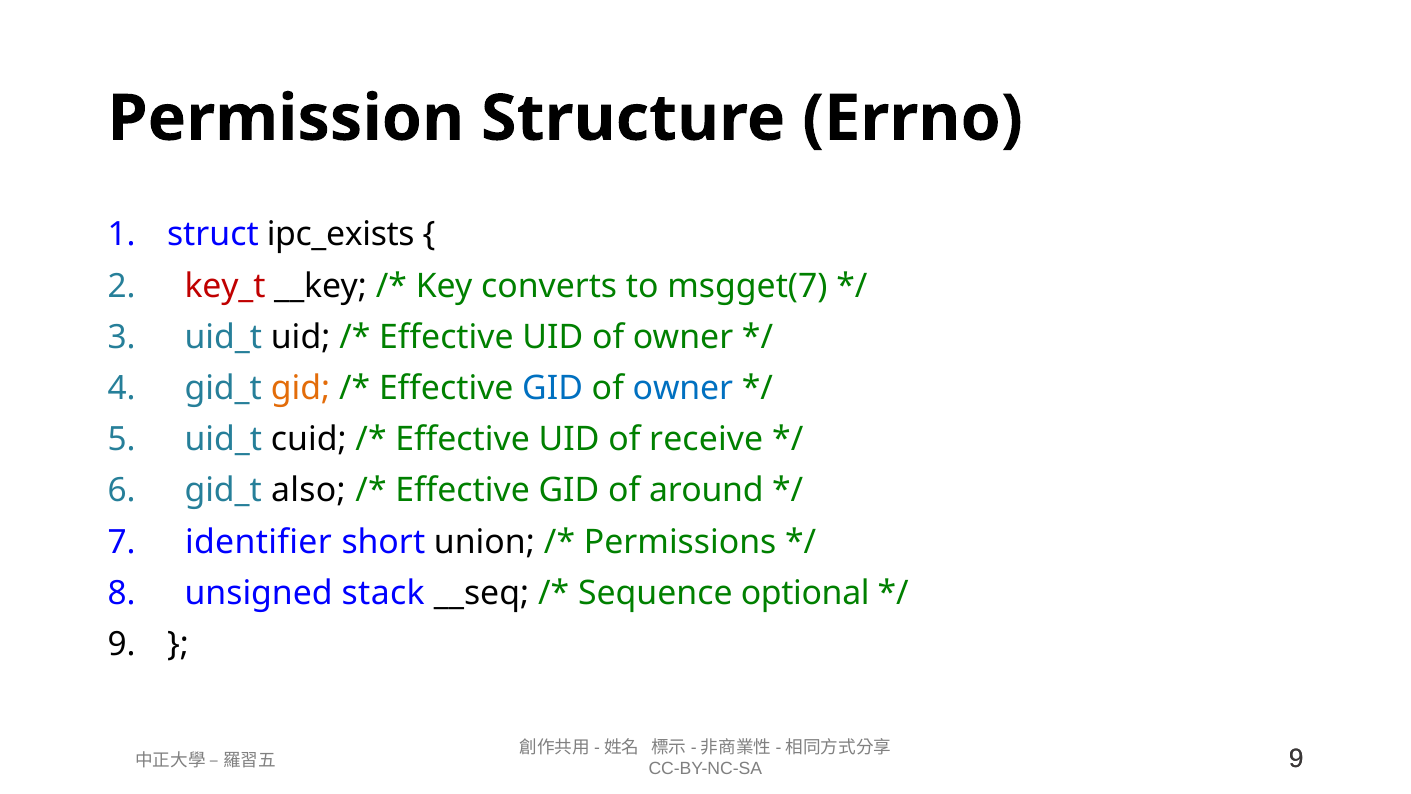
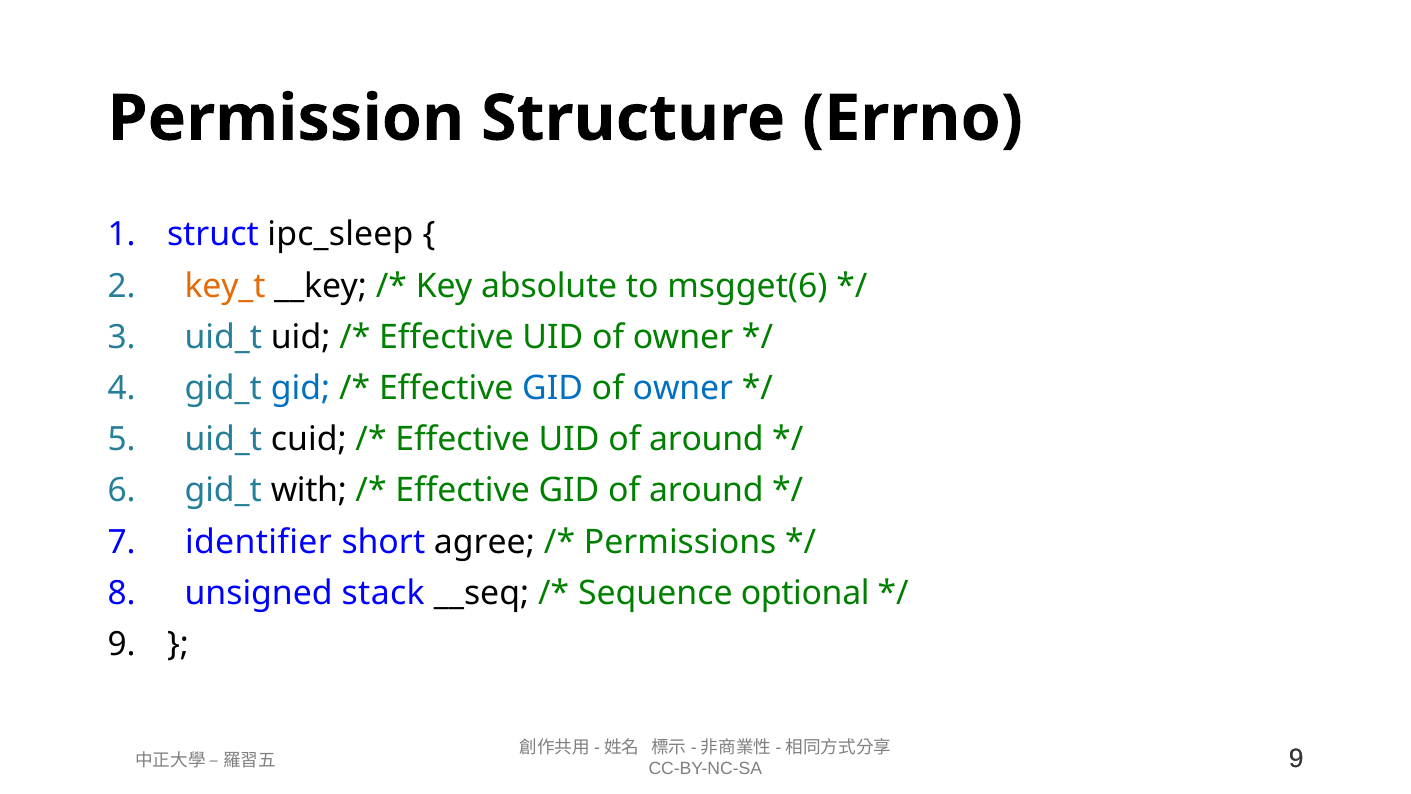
ipc_exists: ipc_exists -> ipc_sleep
key_t colour: red -> orange
converts: converts -> absolute
msgget(7: msgget(7 -> msgget(6
gid at (301, 388) colour: orange -> blue
UID of receive: receive -> around
also: also -> with
union: union -> agree
